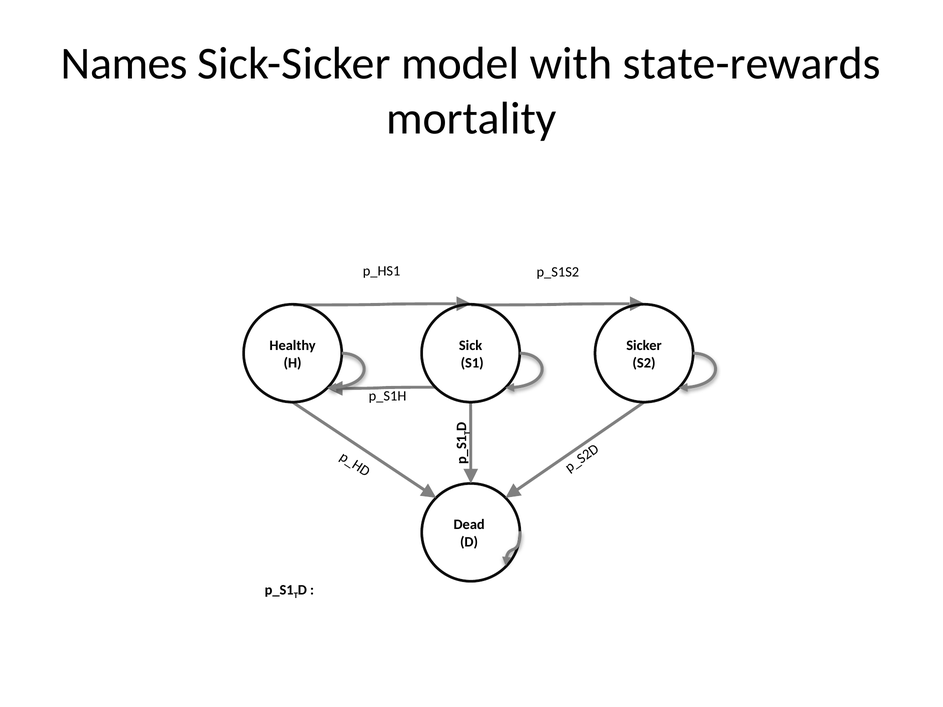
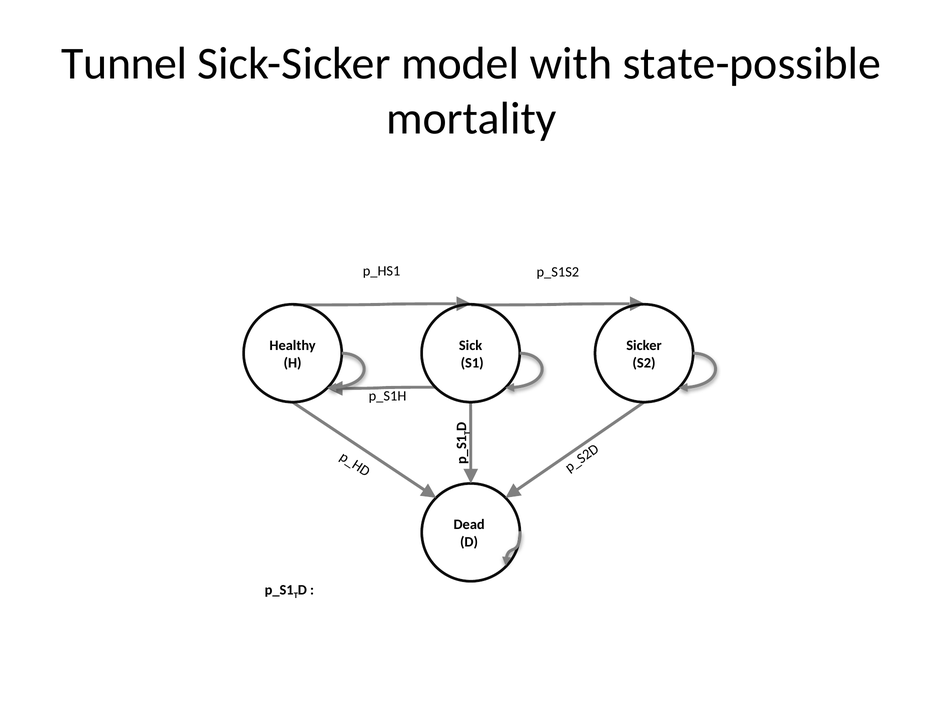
Names: Names -> Tunnel
state-rewards: state-rewards -> state-possible
